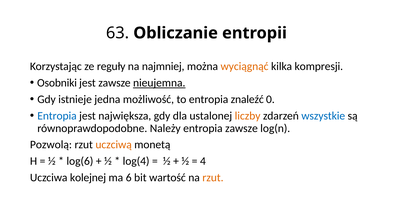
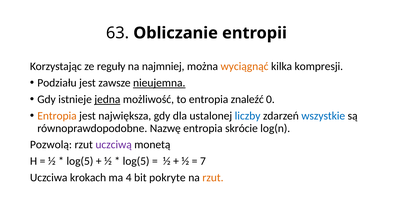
Osobniki: Osobniki -> Podziału
jedna underline: none -> present
Entropia at (57, 116) colour: blue -> orange
liczby colour: orange -> blue
Należy: Należy -> Nazwę
entropia zawsze: zawsze -> skrócie
uczciwą colour: orange -> purple
log(6 at (80, 161): log(6 -> log(5
log(4 at (136, 161): log(4 -> log(5
4: 4 -> 7
kolejnej: kolejnej -> krokach
6: 6 -> 4
wartość: wartość -> pokryte
